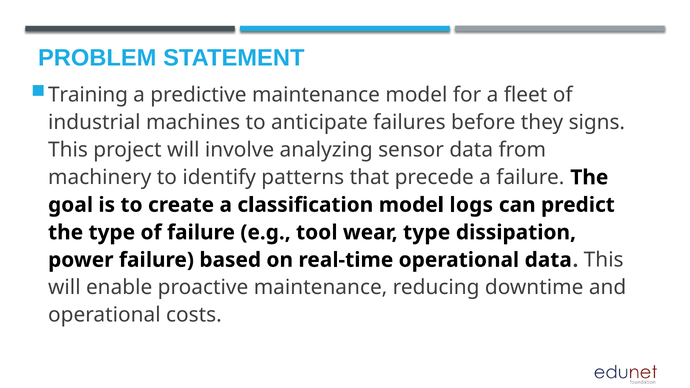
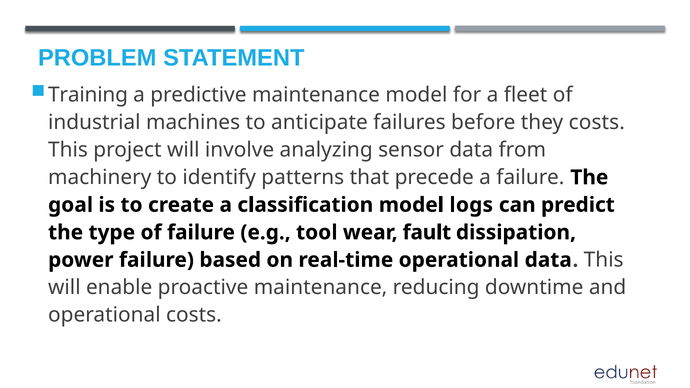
they signs: signs -> costs
wear type: type -> fault
